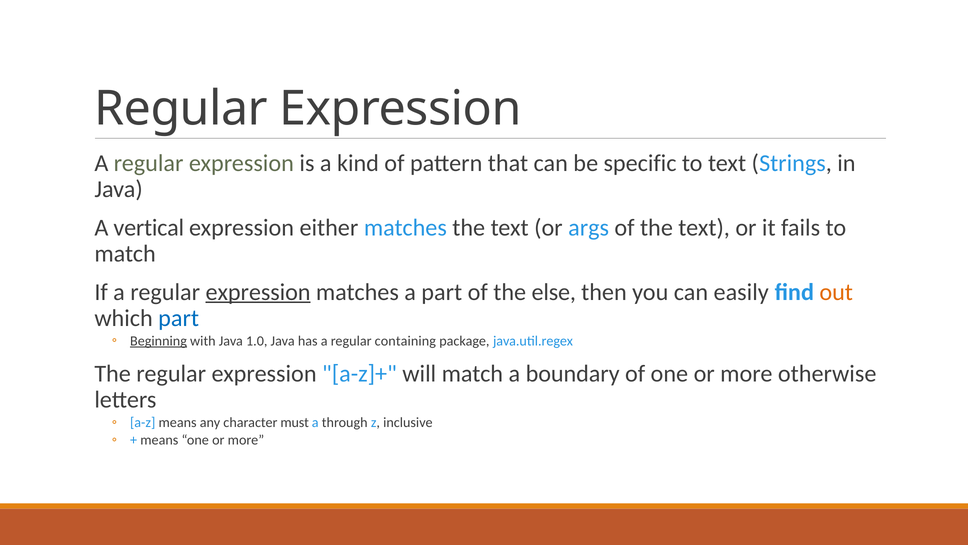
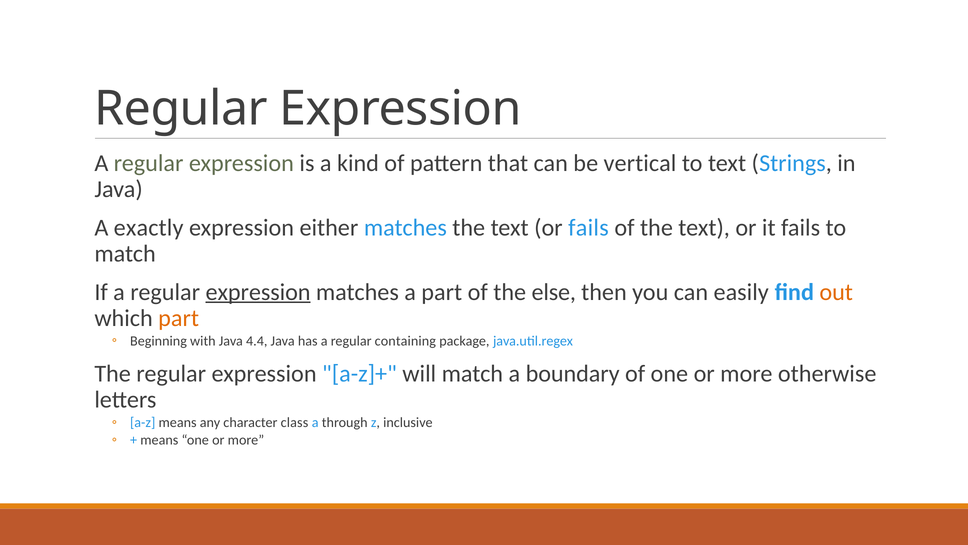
specific: specific -> vertical
vertical: vertical -> exactly
or args: args -> fails
part at (179, 318) colour: blue -> orange
Beginning underline: present -> none
1.0: 1.0 -> 4.4
must: must -> class
